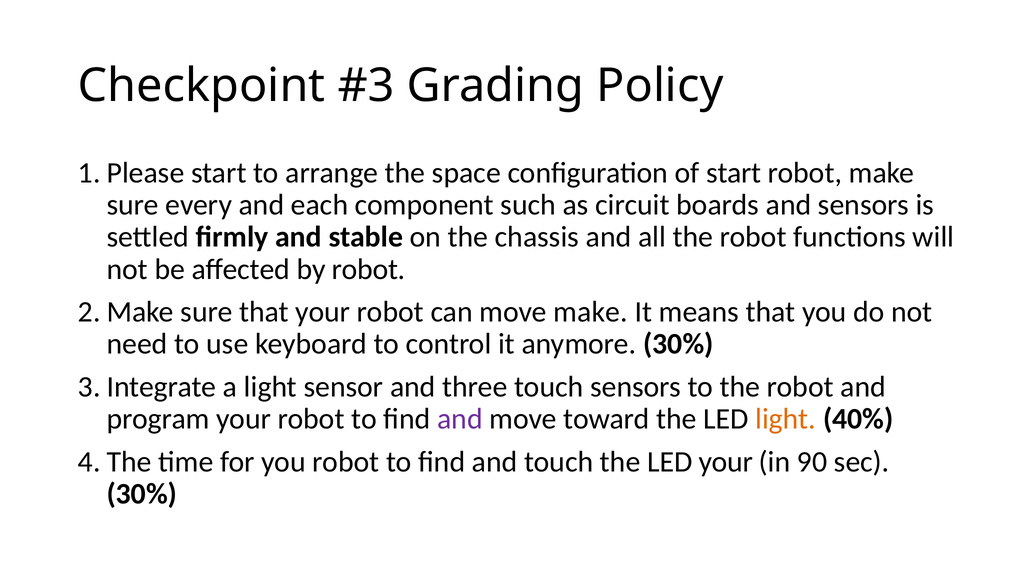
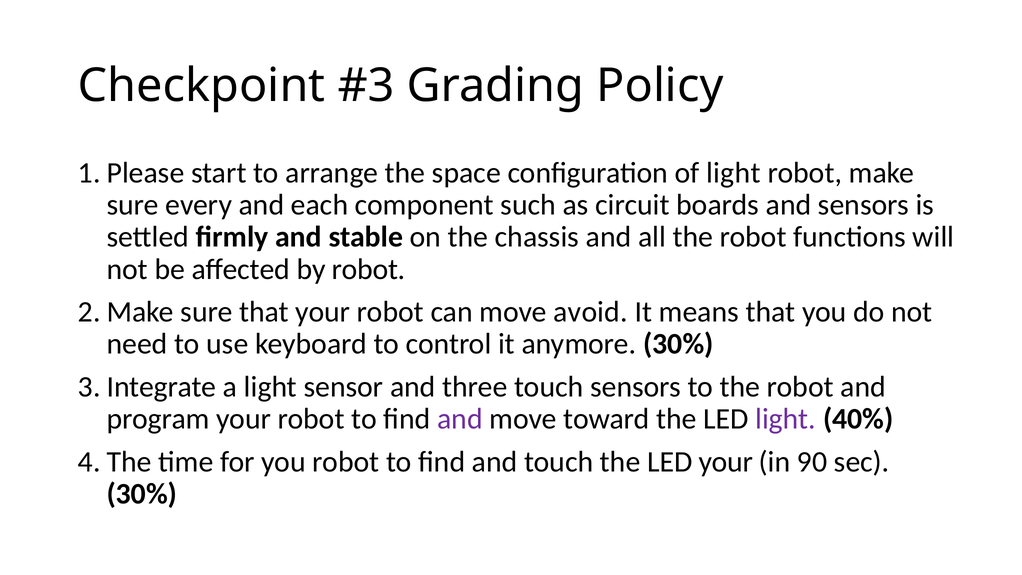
of start: start -> light
move make: make -> avoid
light at (786, 419) colour: orange -> purple
